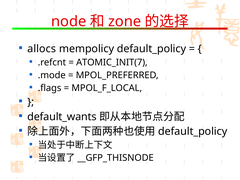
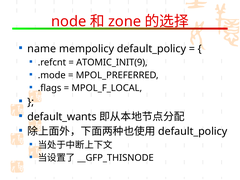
allocs: allocs -> name
ATOMIC_INIT(7: ATOMIC_INIT(7 -> ATOMIC_INIT(9
